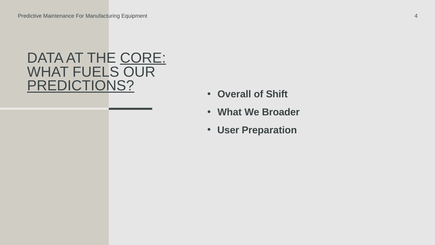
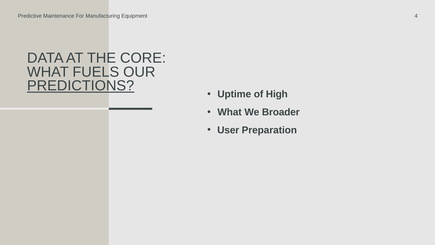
CORE underline: present -> none
Overall: Overall -> Uptime
Shift: Shift -> High
